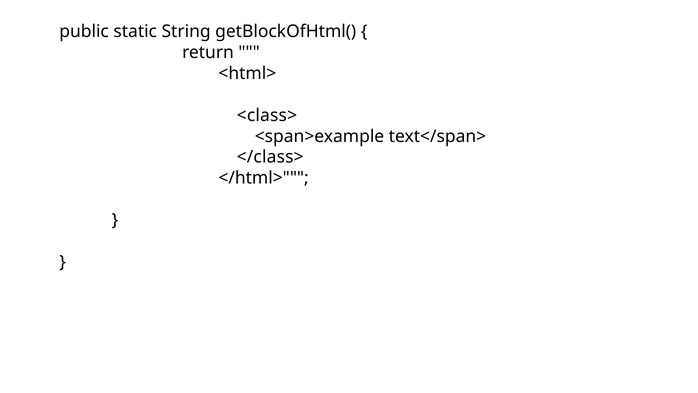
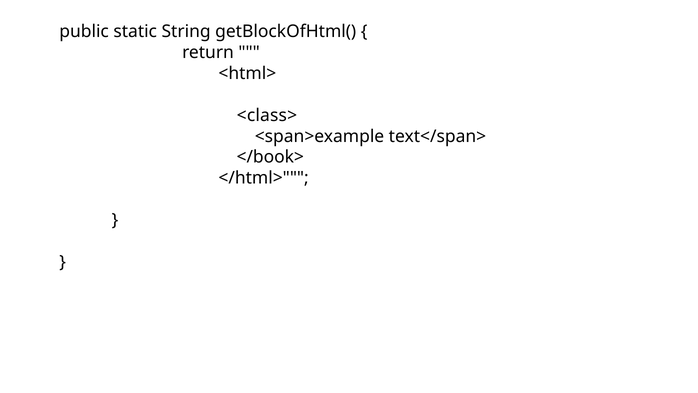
</class>: </class> -> </book>
